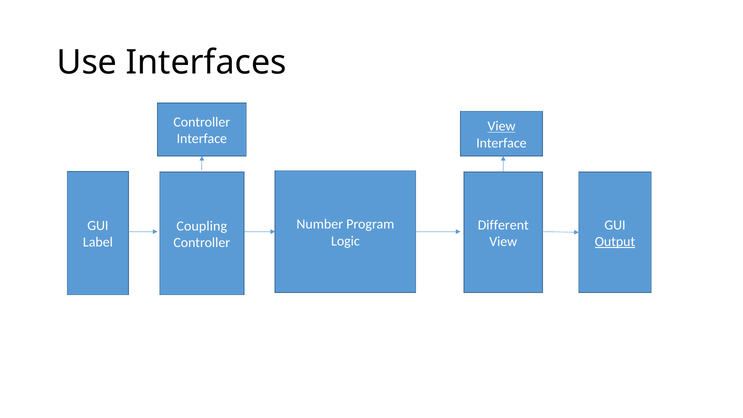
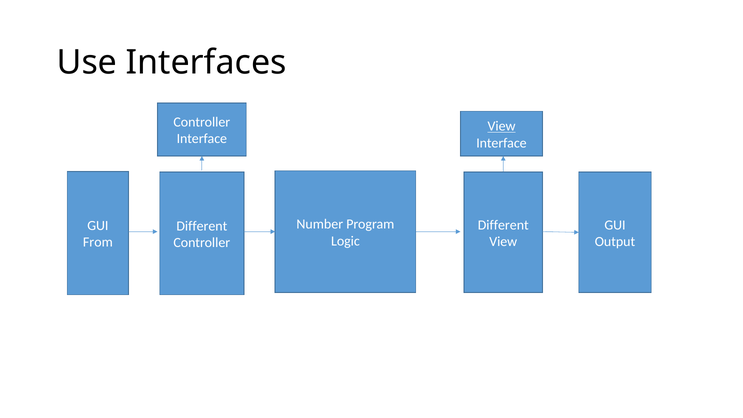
Coupling at (202, 226): Coupling -> Different
Output underline: present -> none
Label: Label -> From
